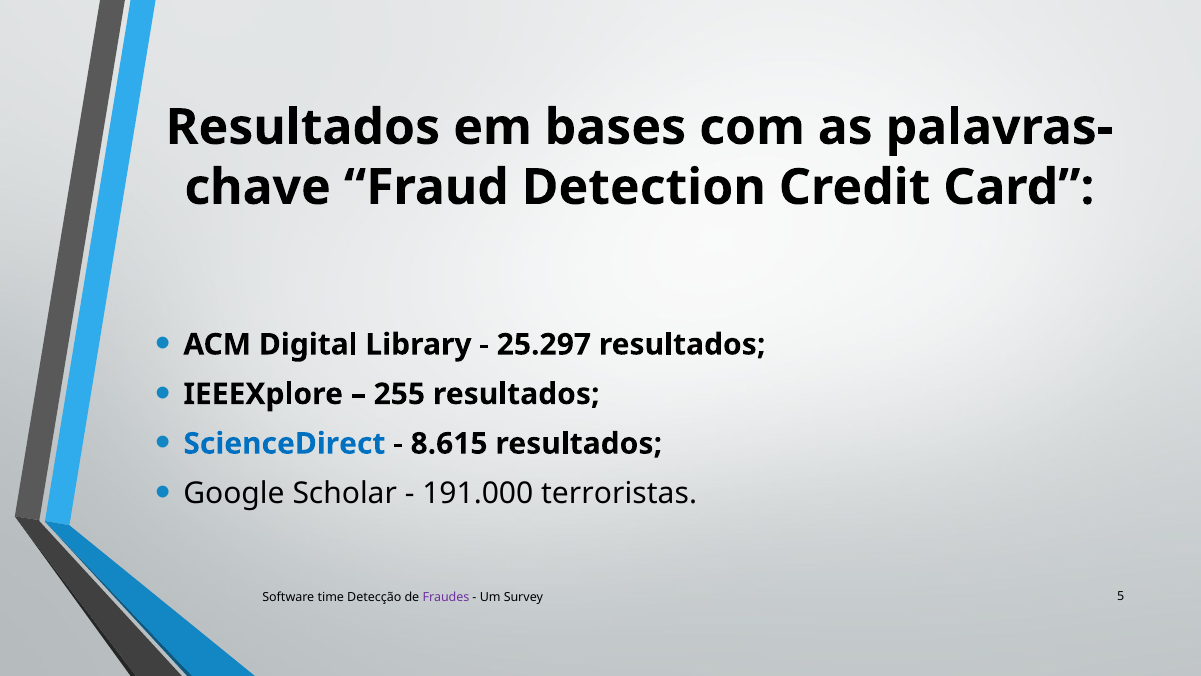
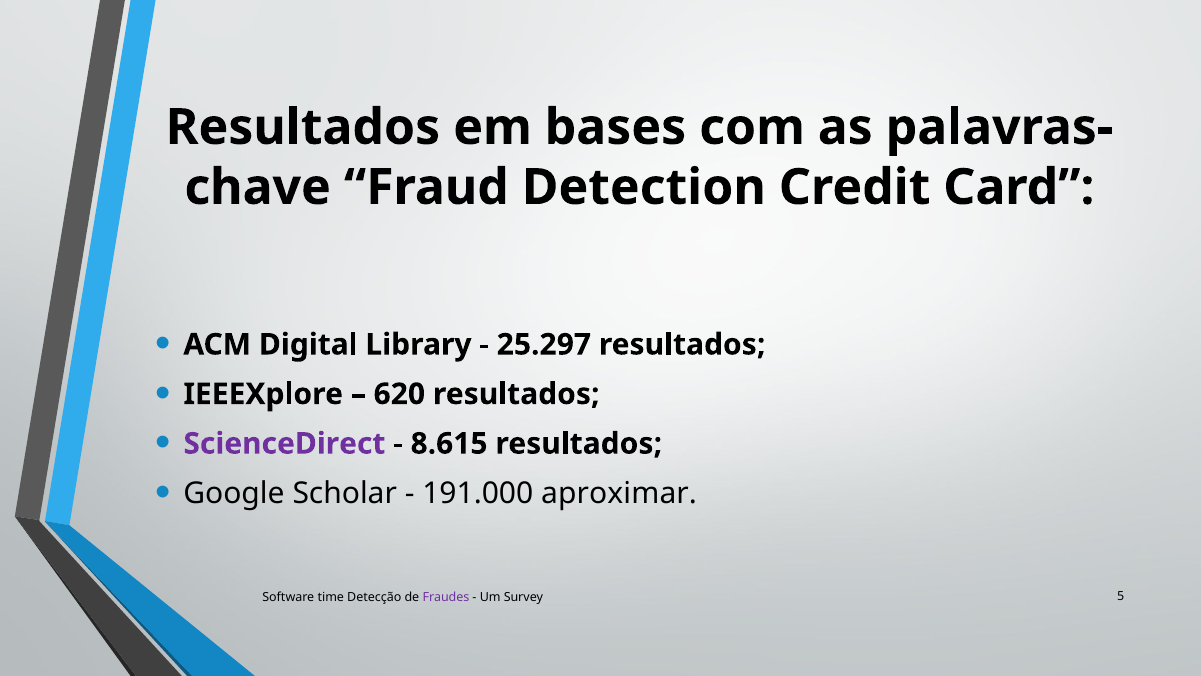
255: 255 -> 620
ScienceDirect colour: blue -> purple
terroristas: terroristas -> aproximar
